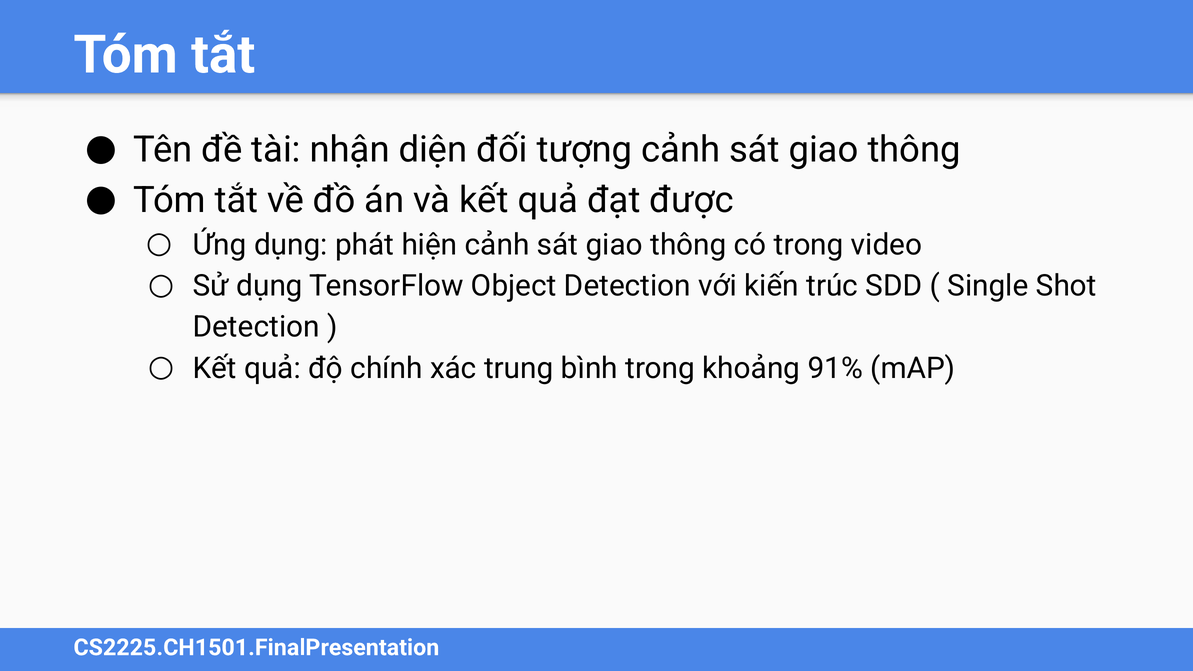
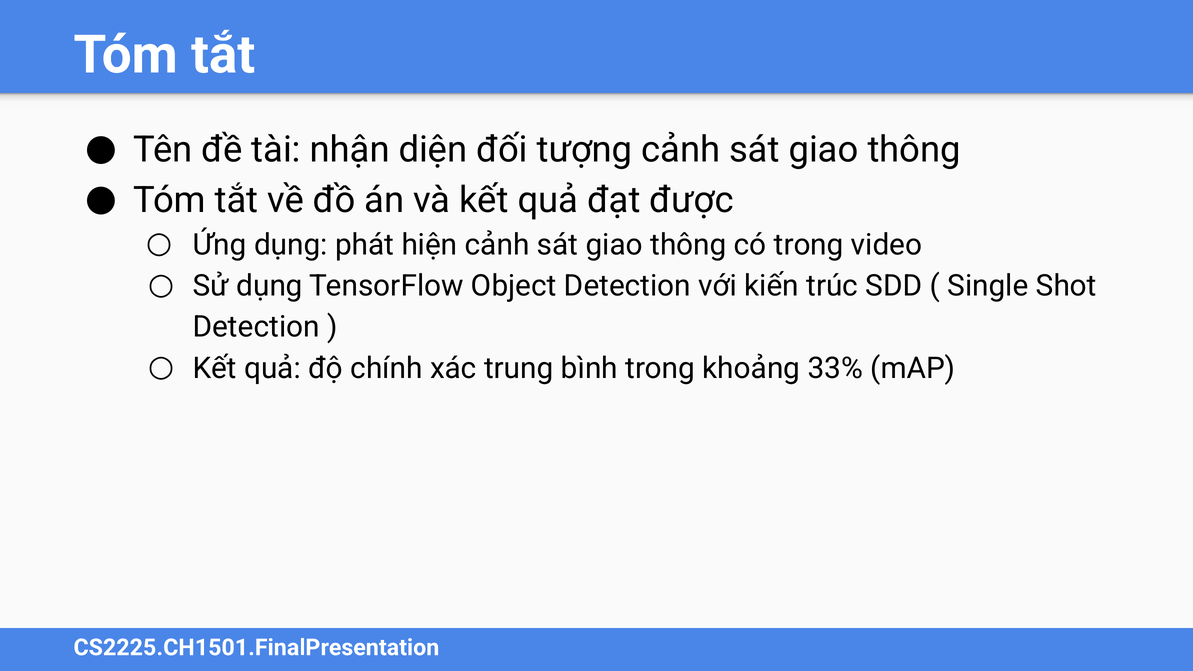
91%: 91% -> 33%
